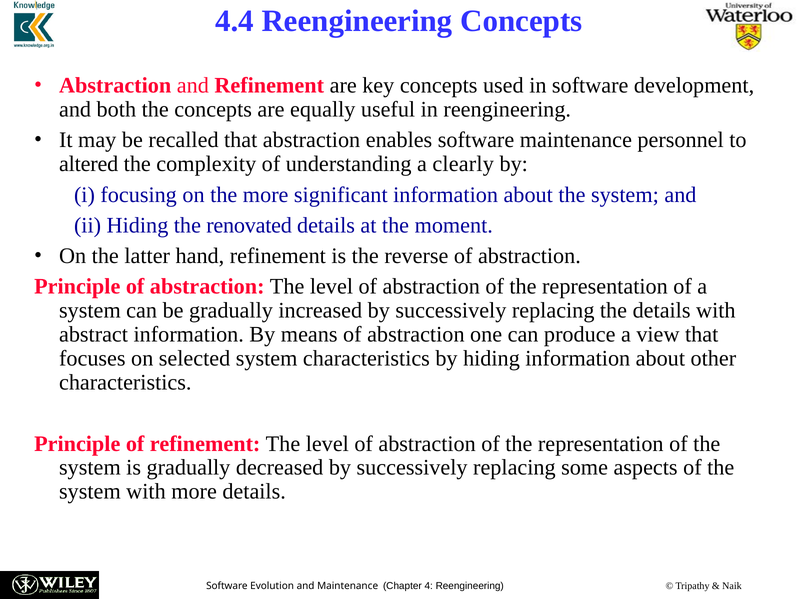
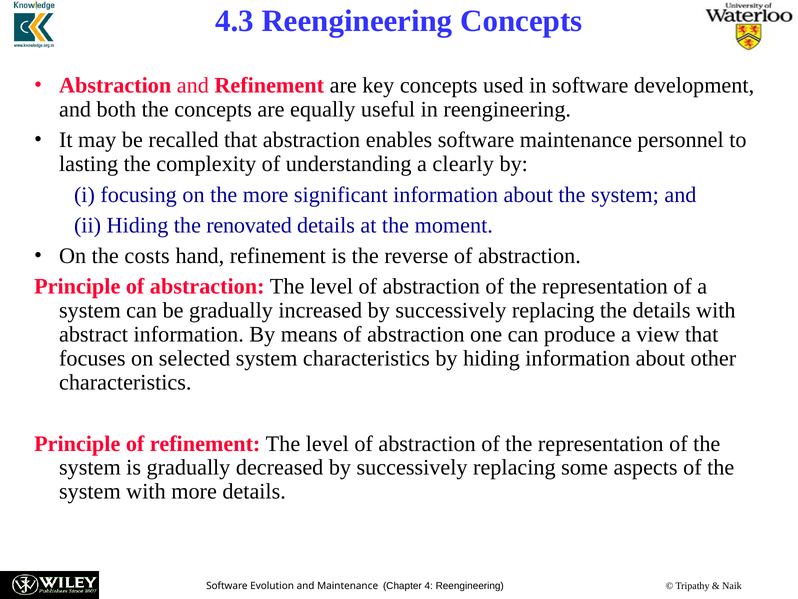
4.4: 4.4 -> 4.3
altered: altered -> lasting
latter: latter -> costs
